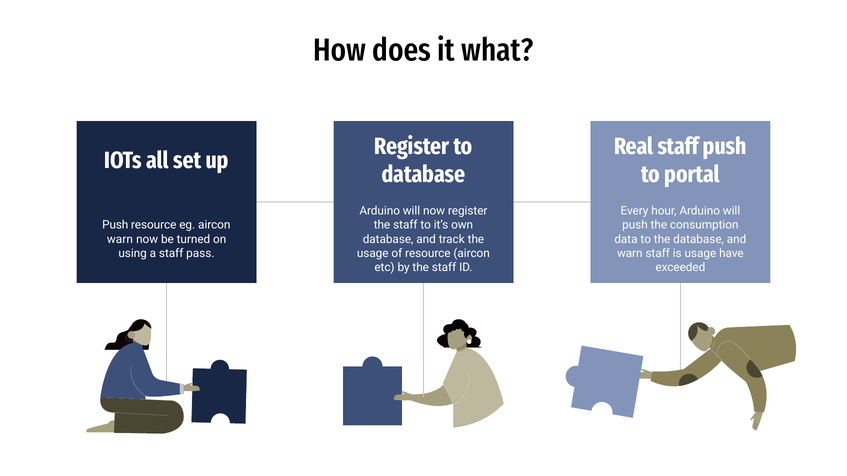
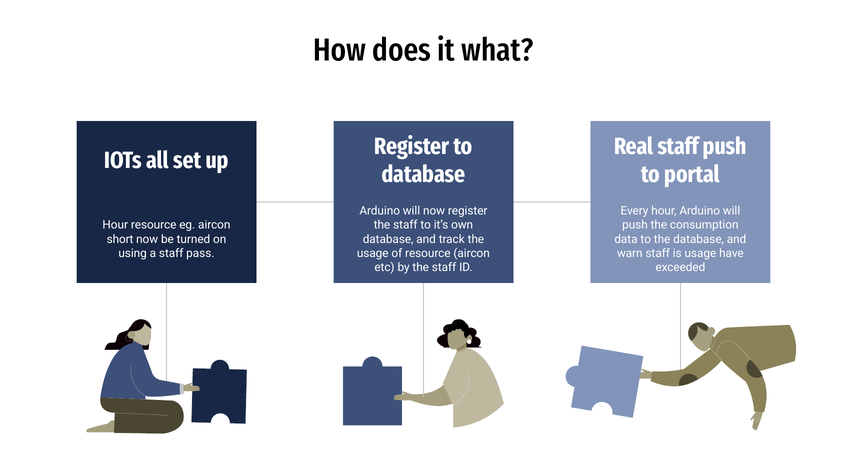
Push at (115, 225): Push -> Hour
warn at (120, 239): warn -> short
